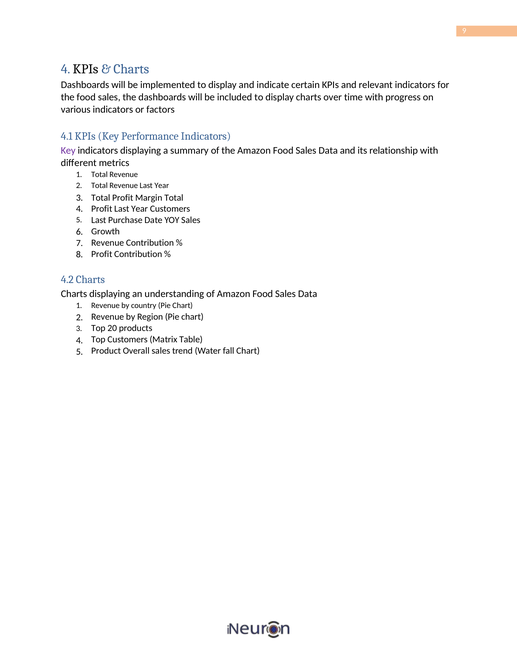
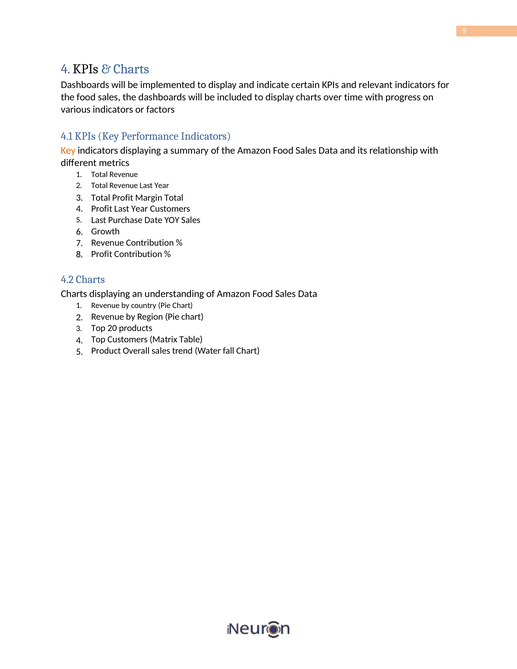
Key at (68, 150) colour: purple -> orange
